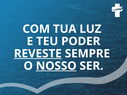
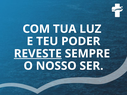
NOSSO underline: present -> none
